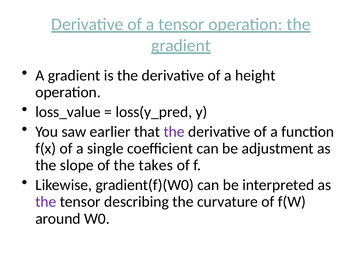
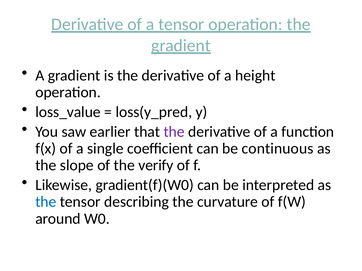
adjustment: adjustment -> continuous
takes: takes -> verify
the at (46, 202) colour: purple -> blue
